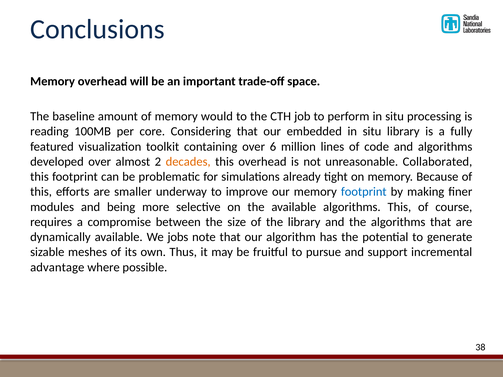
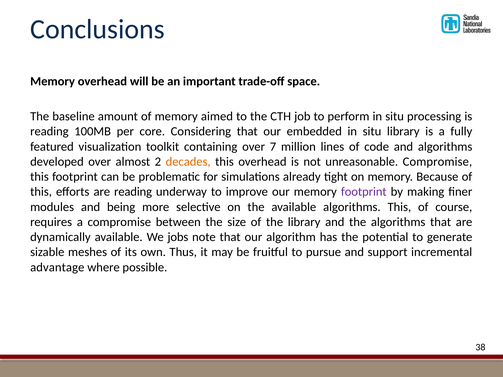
would: would -> aimed
6: 6 -> 7
unreasonable Collaborated: Collaborated -> Compromise
are smaller: smaller -> reading
footprint at (364, 192) colour: blue -> purple
